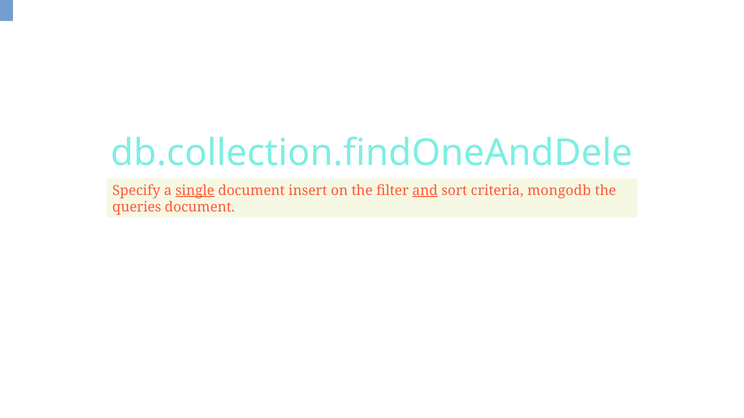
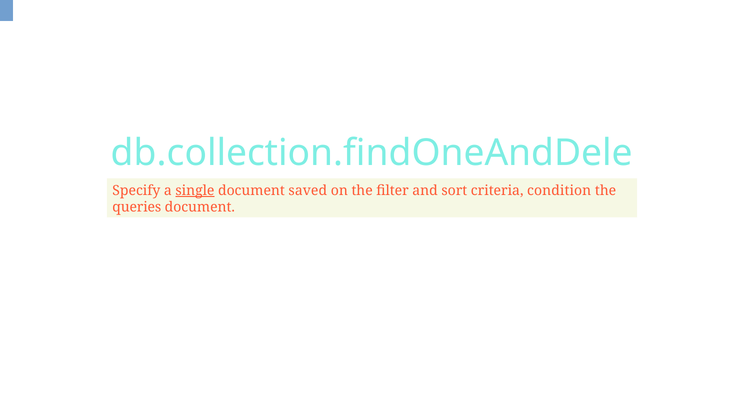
insert: insert -> saved
and underline: present -> none
mongodb: mongodb -> condition
